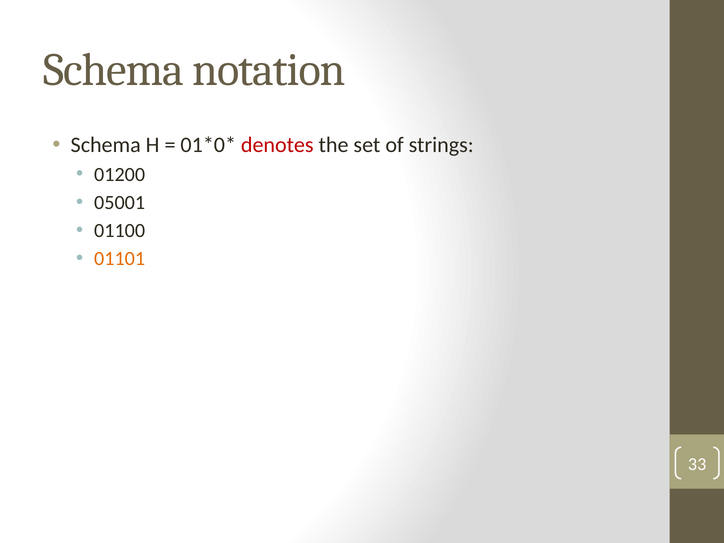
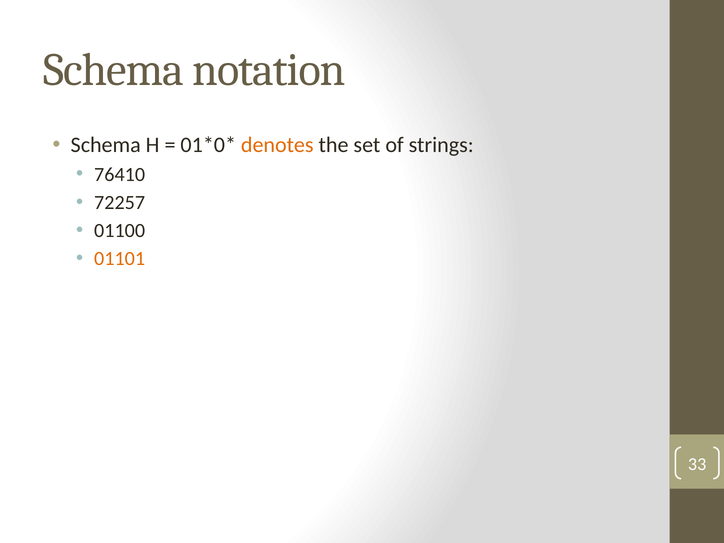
denotes colour: red -> orange
01200: 01200 -> 76410
05001: 05001 -> 72257
